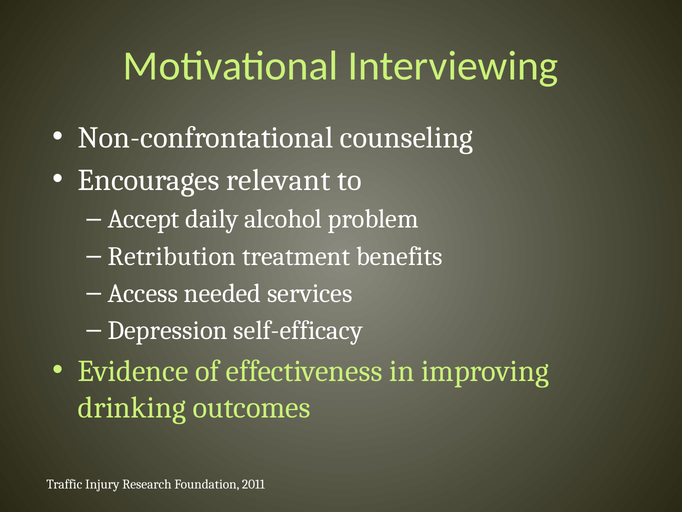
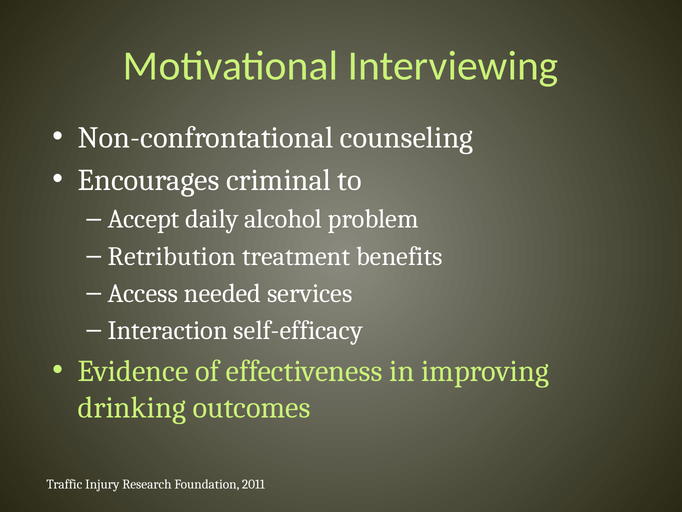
relevant: relevant -> criminal
Depression: Depression -> Interaction
